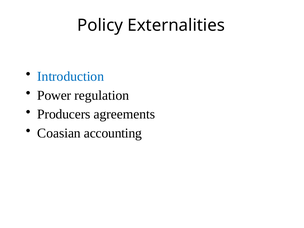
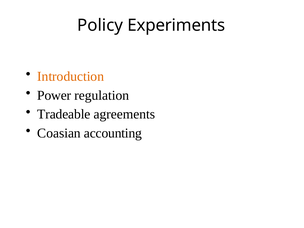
Externalities: Externalities -> Experiments
Introduction colour: blue -> orange
Producers: Producers -> Tradeable
